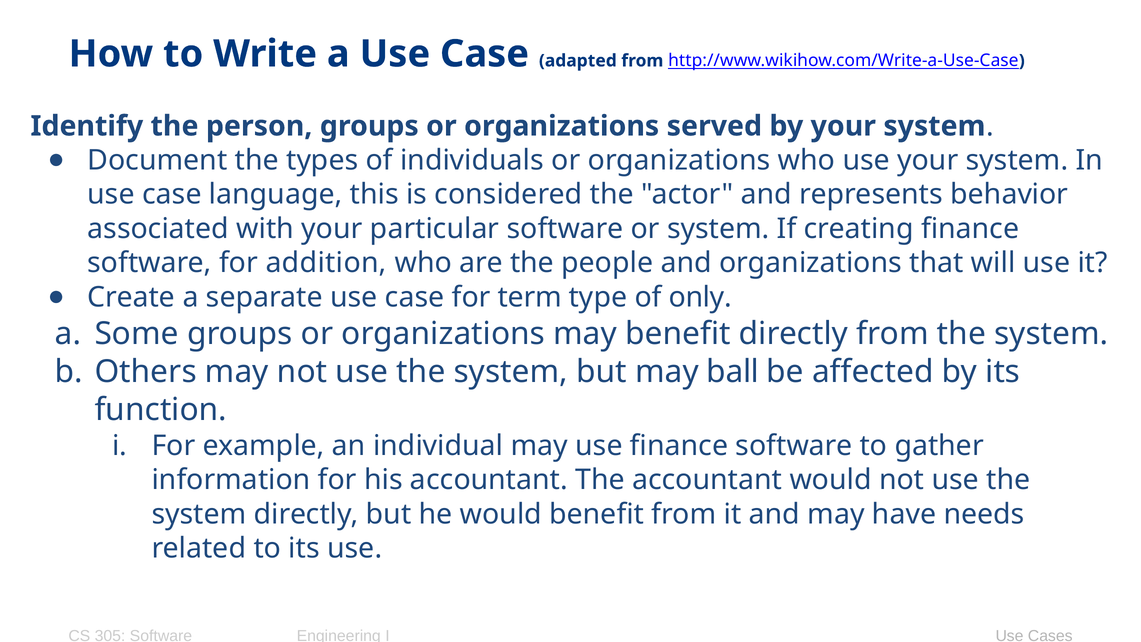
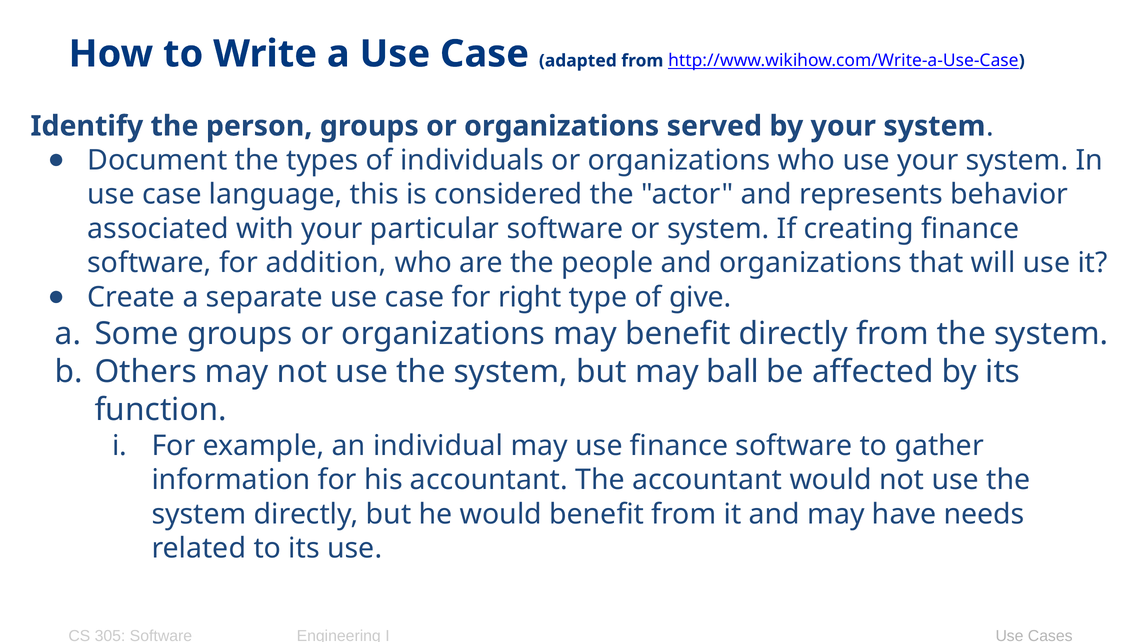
term: term -> right
only: only -> give
